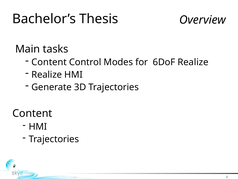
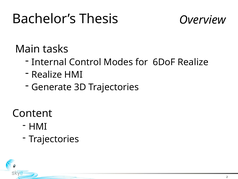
Content at (49, 62): Content -> Internal
